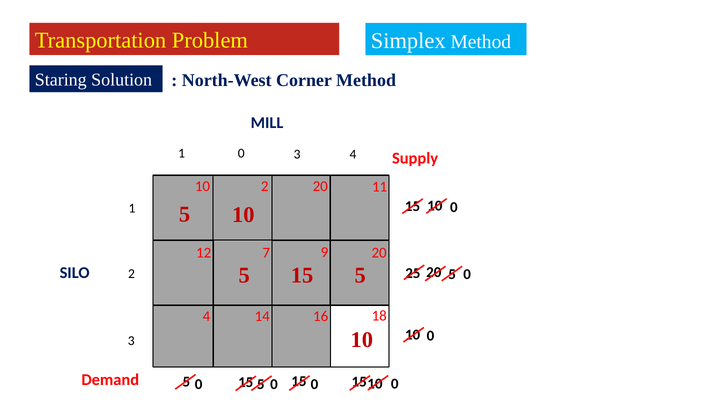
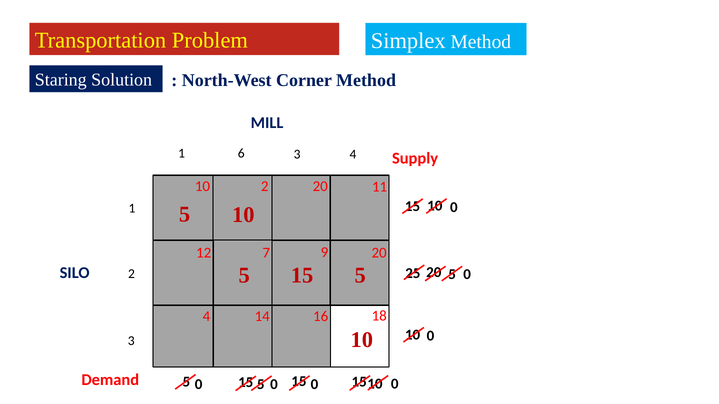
1 0: 0 -> 6
